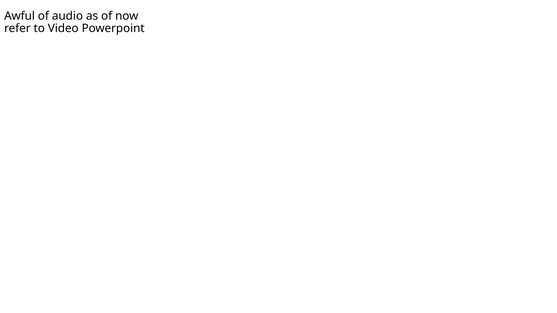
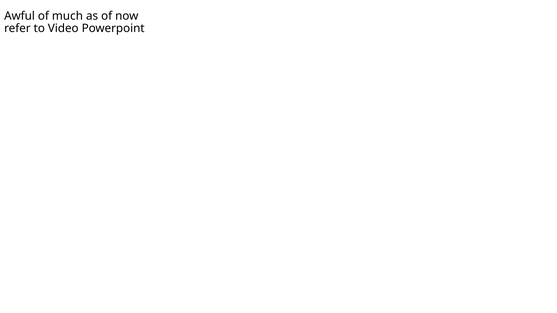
audio: audio -> much
